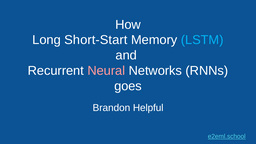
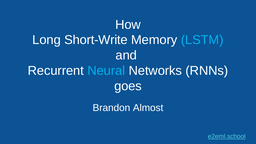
Short-Start: Short-Start -> Short-Write
Neural colour: pink -> light blue
Helpful: Helpful -> Almost
